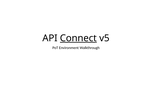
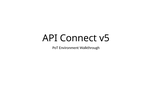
Connect underline: present -> none
